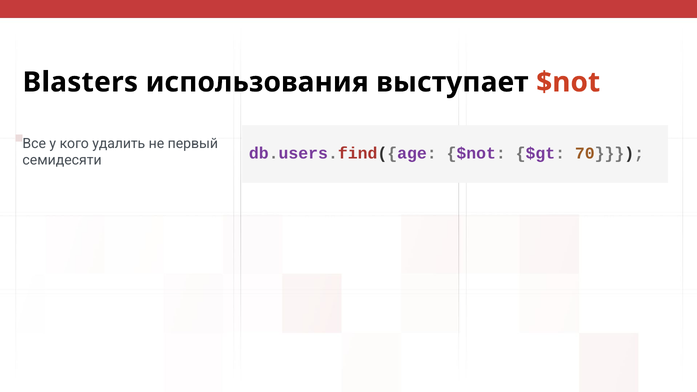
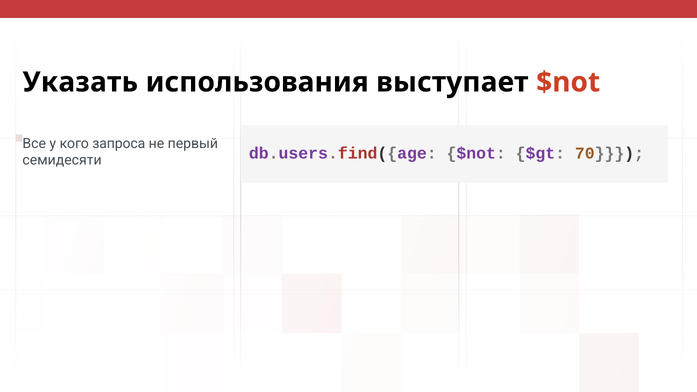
Blasters: Blasters -> Указать
удалить: удалить -> запроса
